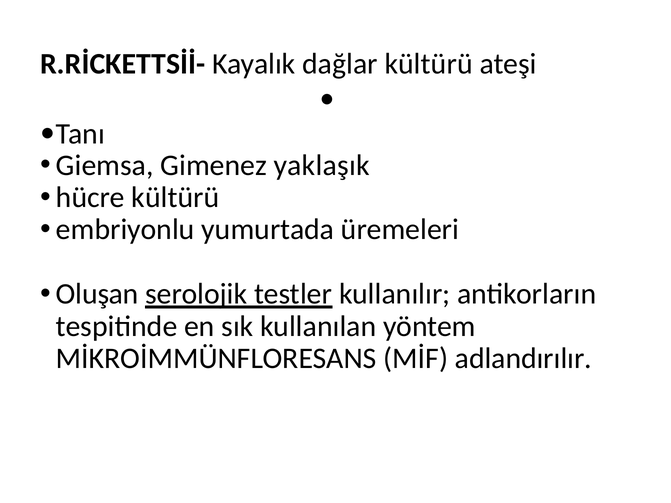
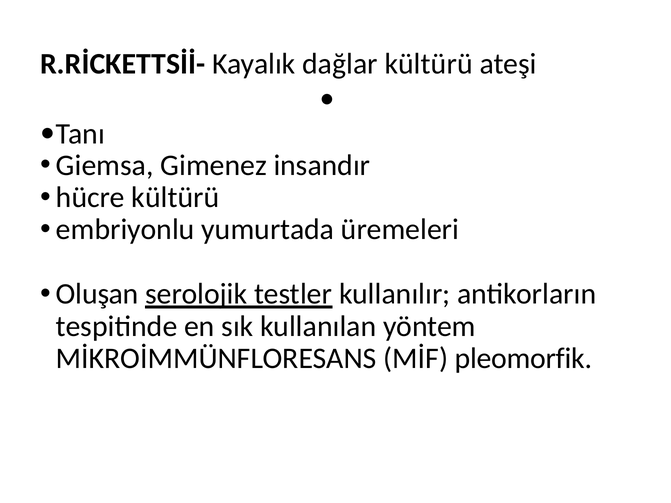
yaklaşık: yaklaşık -> insandır
adlandırılır: adlandırılır -> pleomorfik
